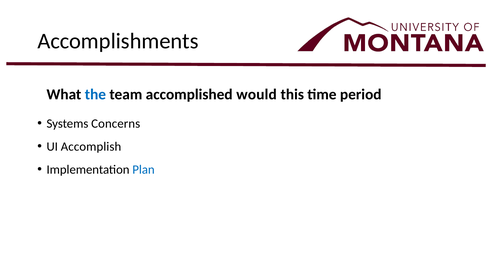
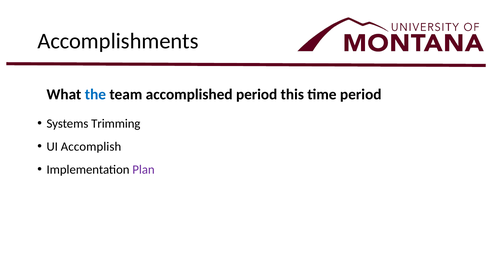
accomplished would: would -> period
Concerns: Concerns -> Trimming
Plan colour: blue -> purple
